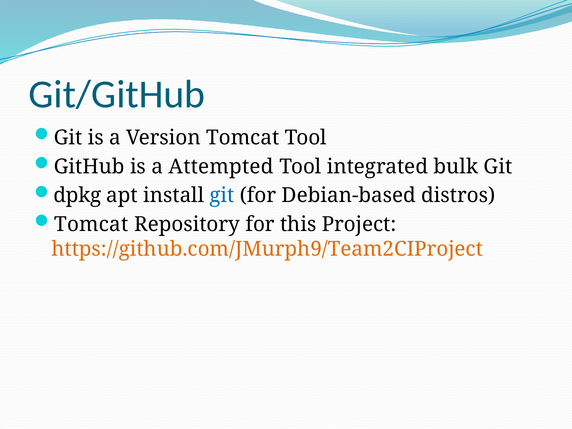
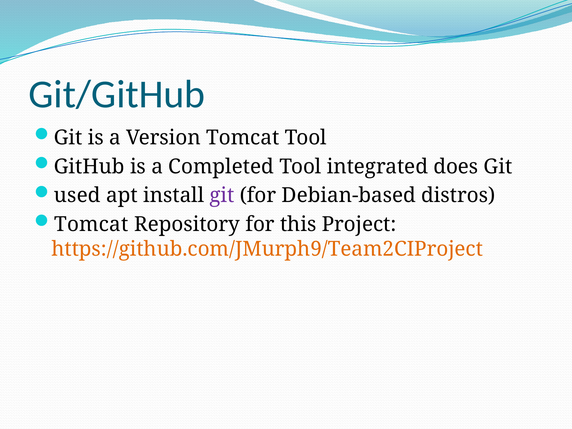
Attempted: Attempted -> Completed
bulk: bulk -> does
dpkg: dpkg -> used
git at (222, 196) colour: blue -> purple
